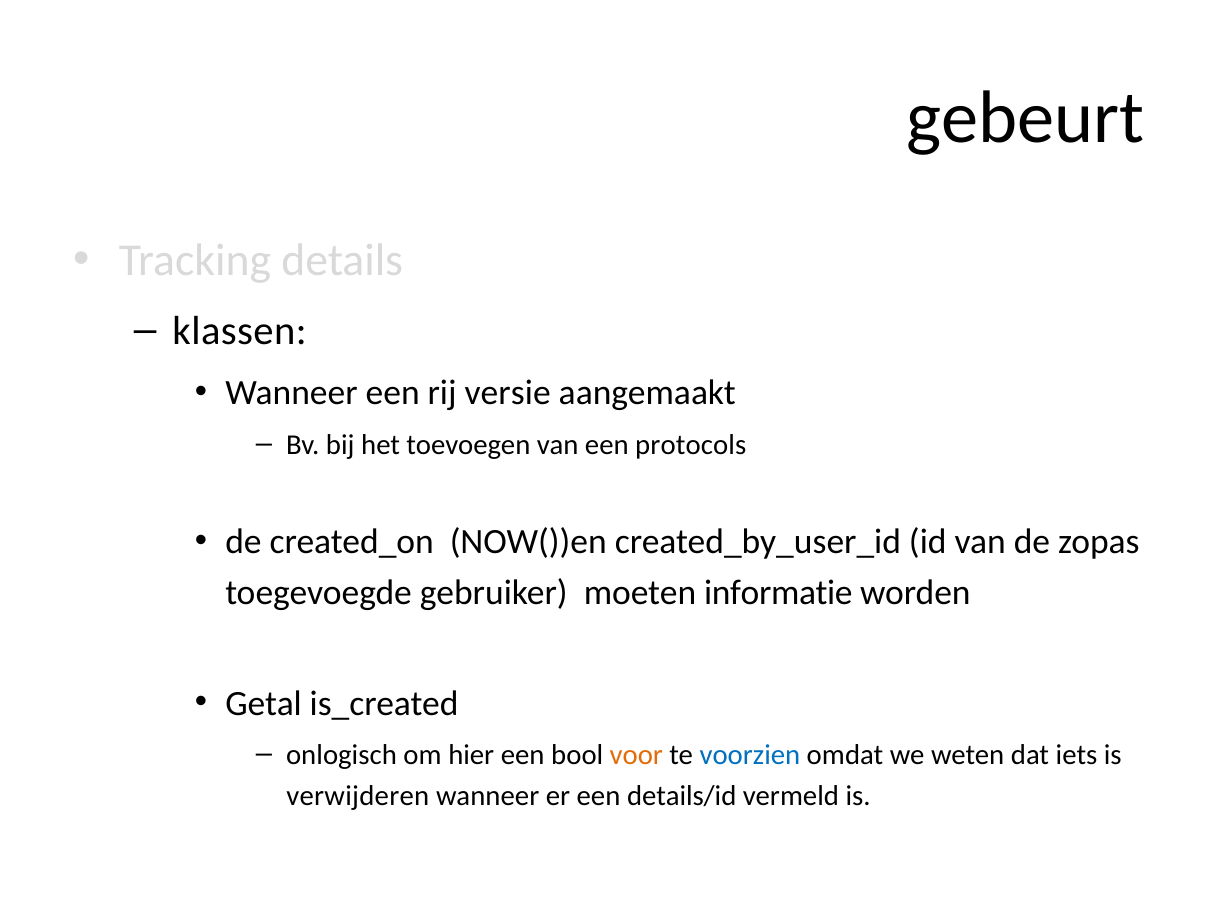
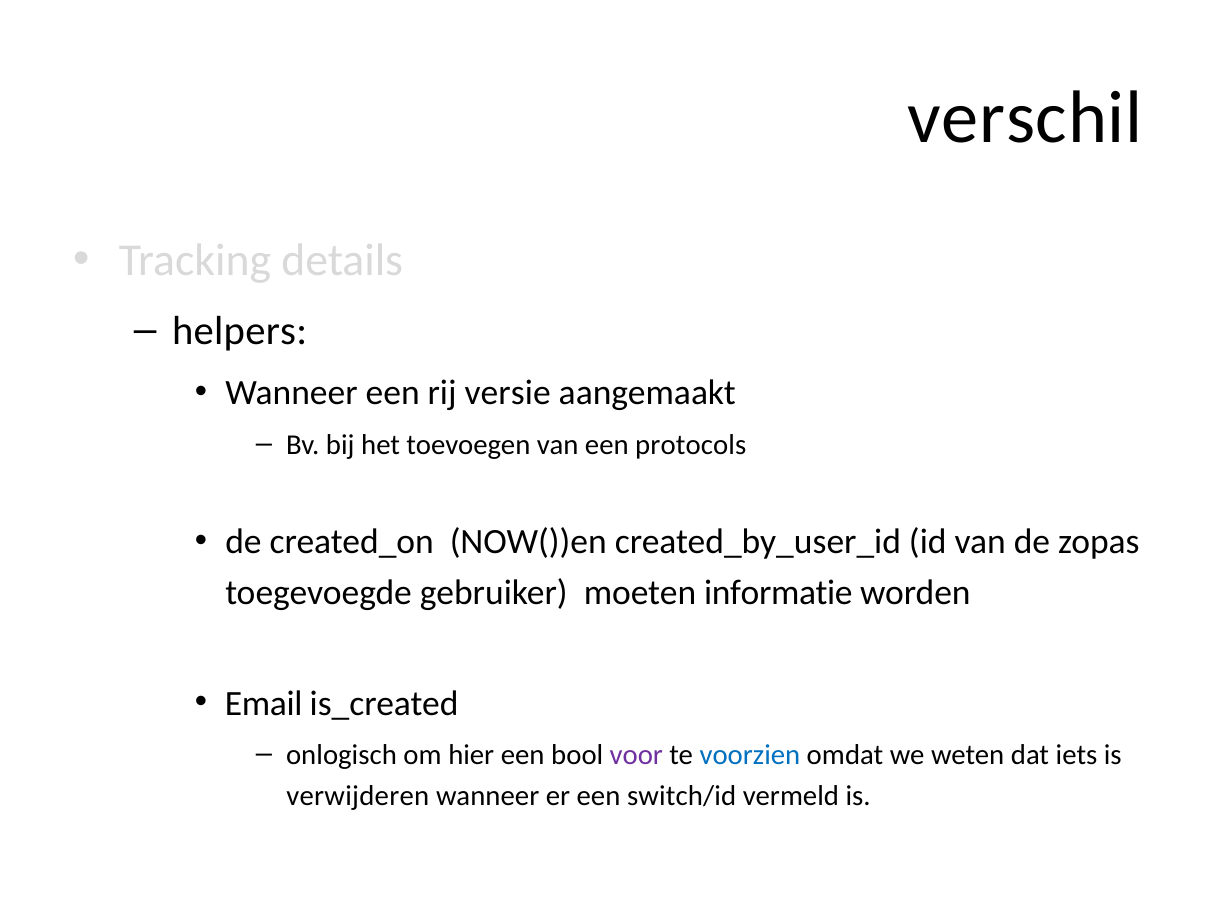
gebeurt: gebeurt -> verschil
klassen: klassen -> helpers
Getal: Getal -> Email
voor colour: orange -> purple
details/id: details/id -> switch/id
